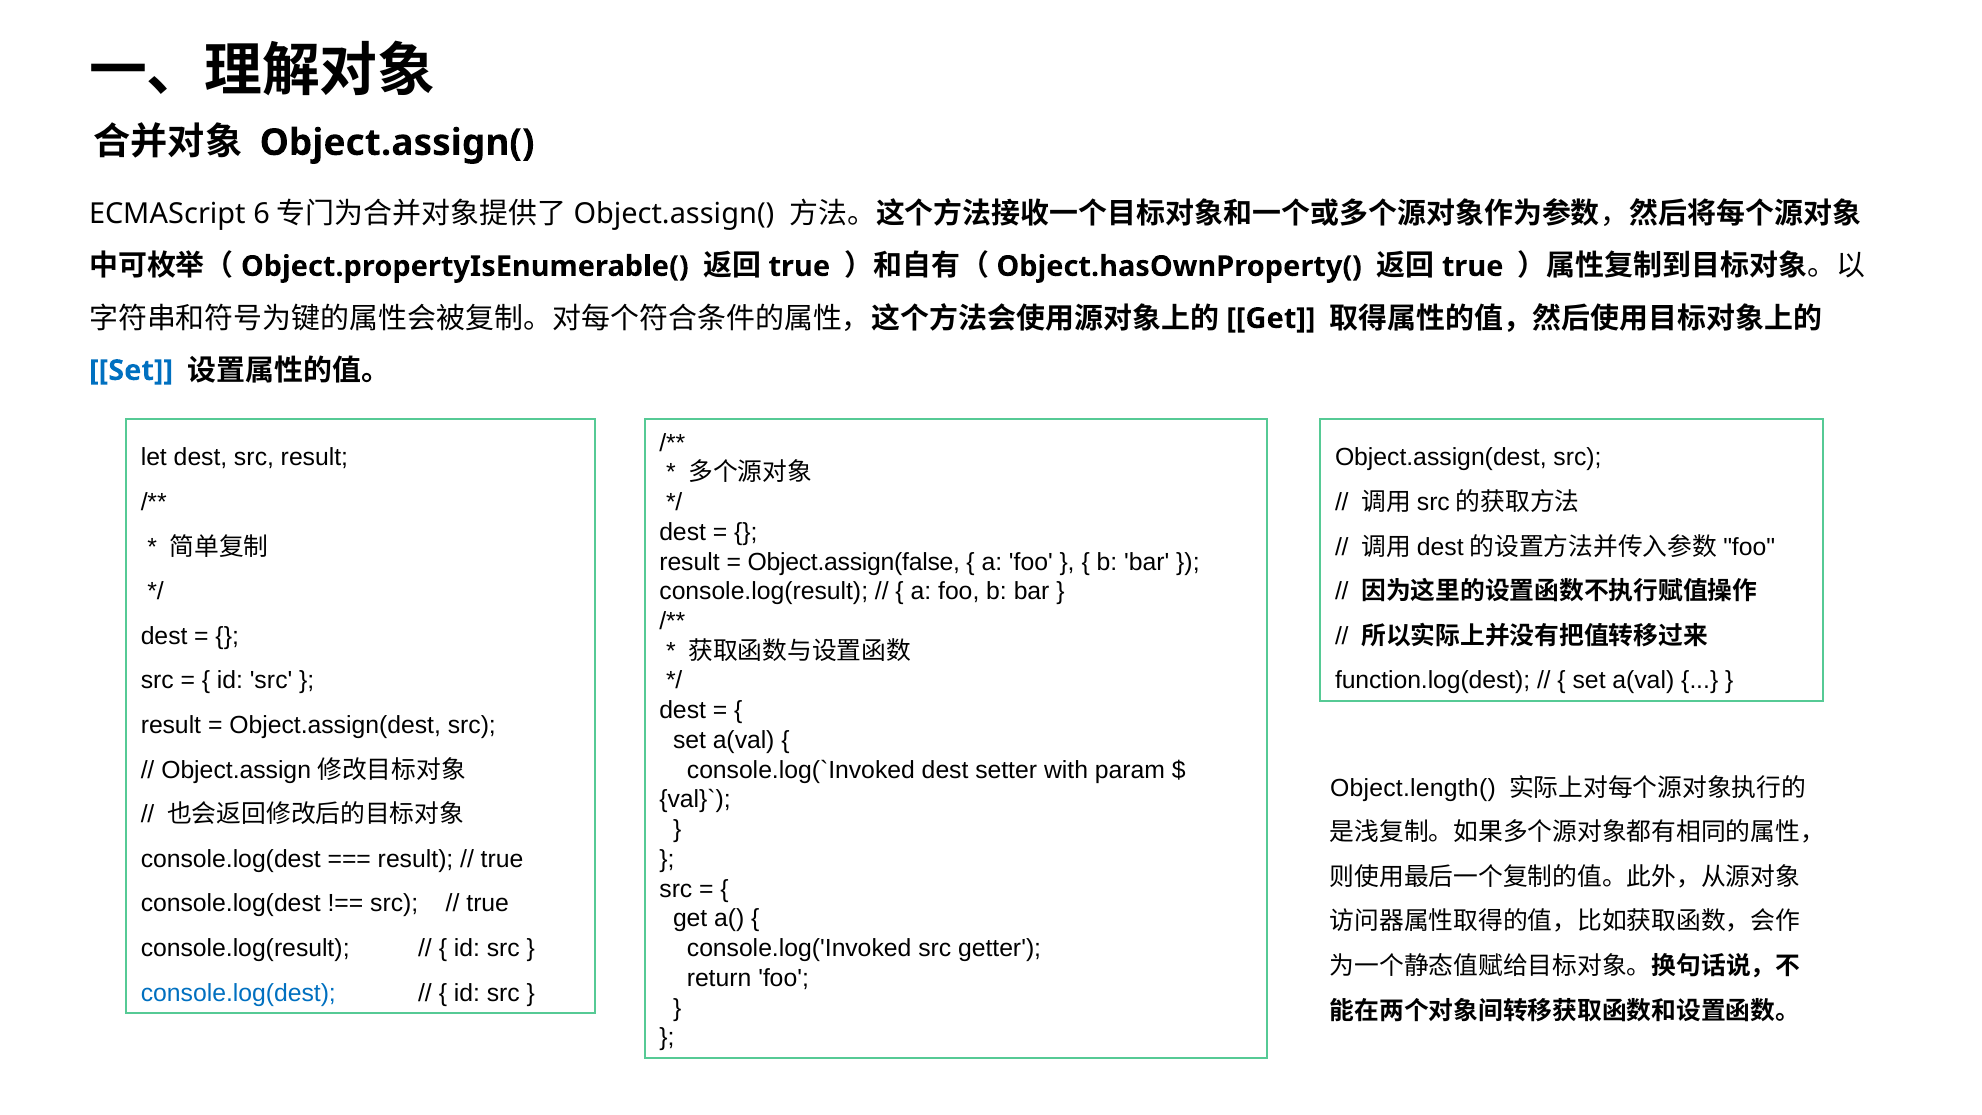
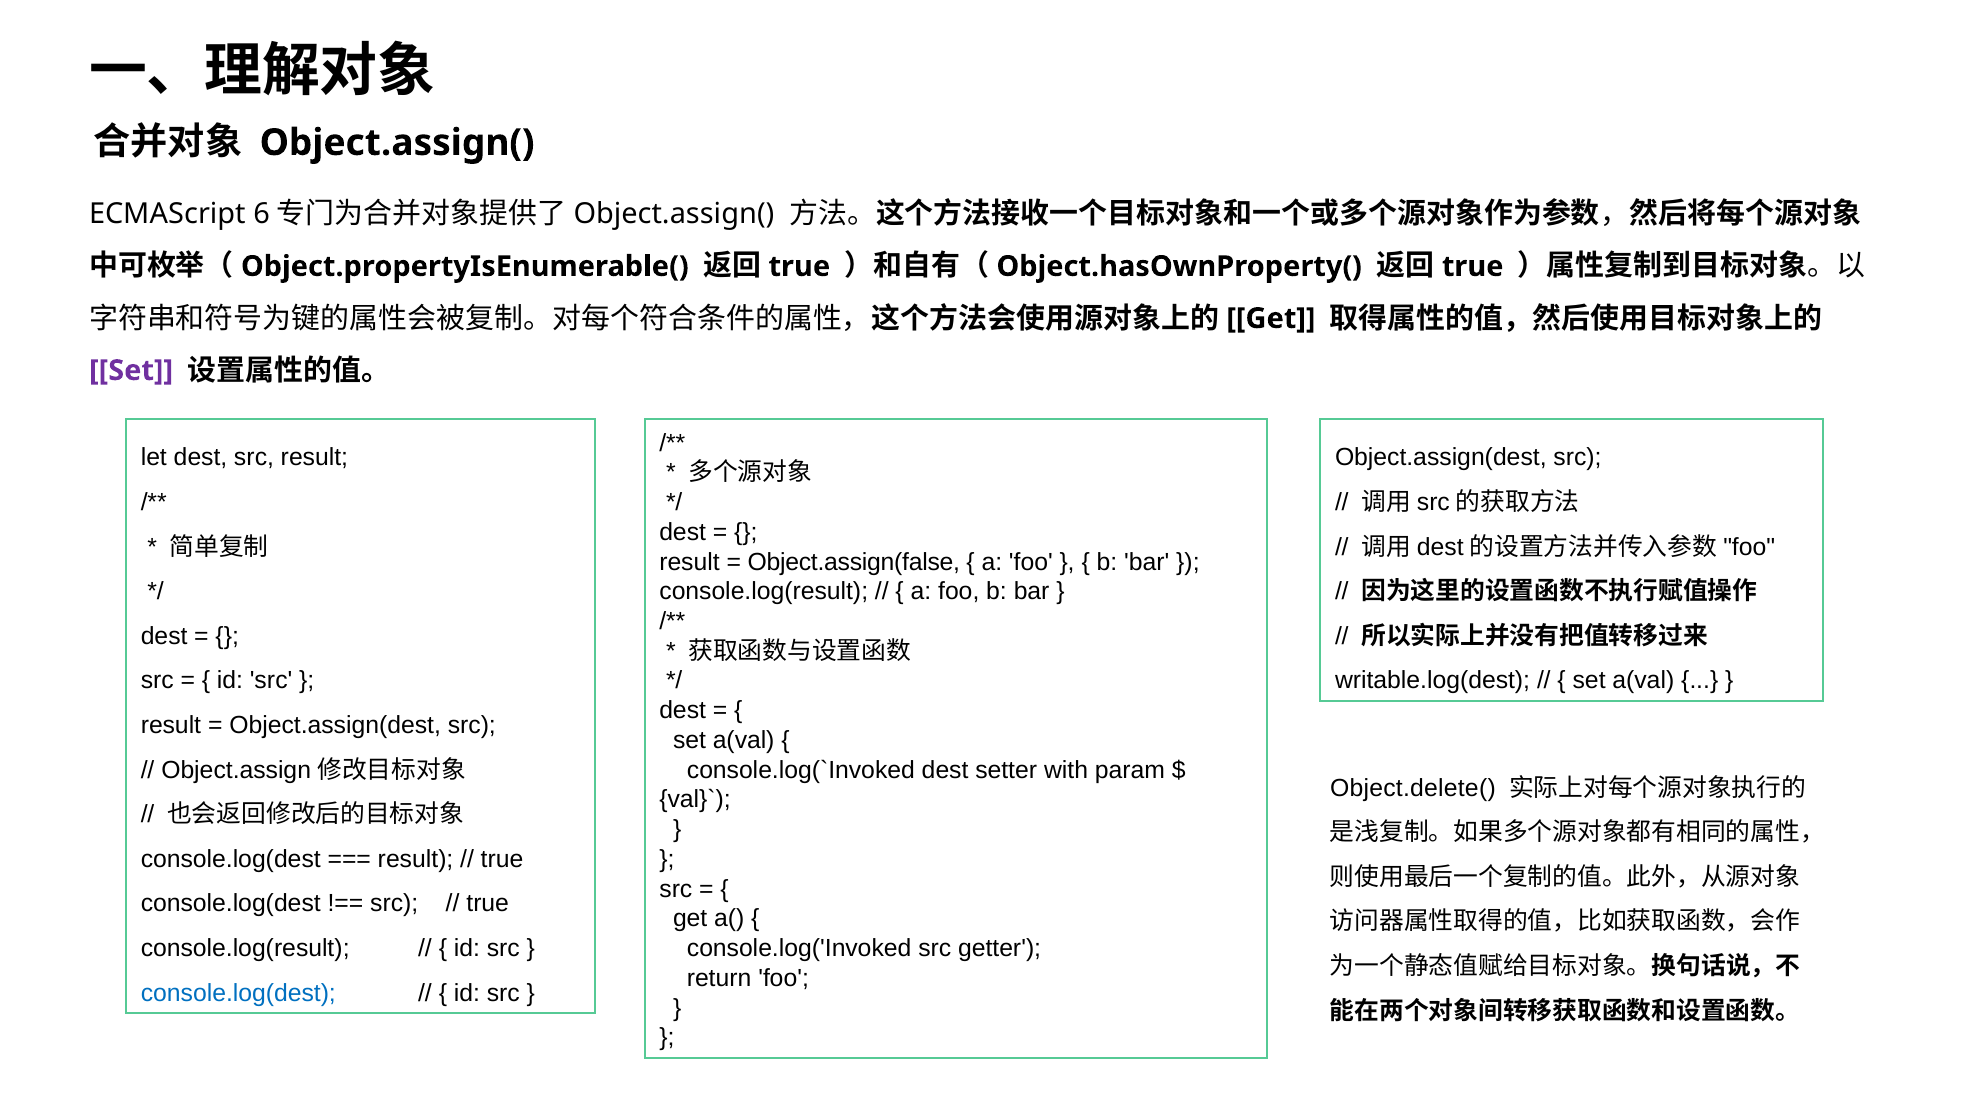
Set at (131, 370) colour: blue -> purple
function.log(dest: function.log(dest -> writable.log(dest
Object.length(: Object.length( -> Object.delete(
